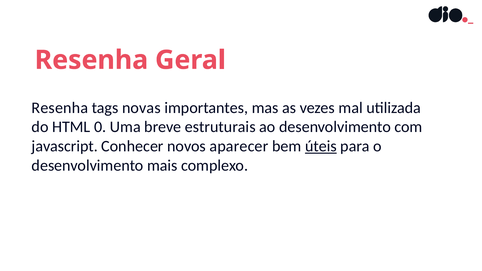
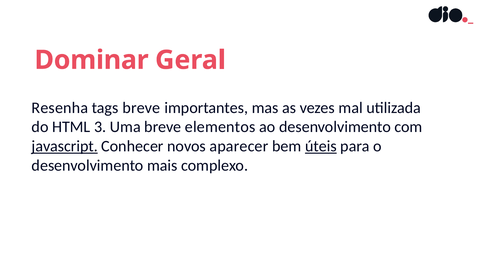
Resenha at (91, 60): Resenha -> Dominar
tags novas: novas -> breve
0: 0 -> 3
estruturais: estruturais -> elementos
javascript underline: none -> present
